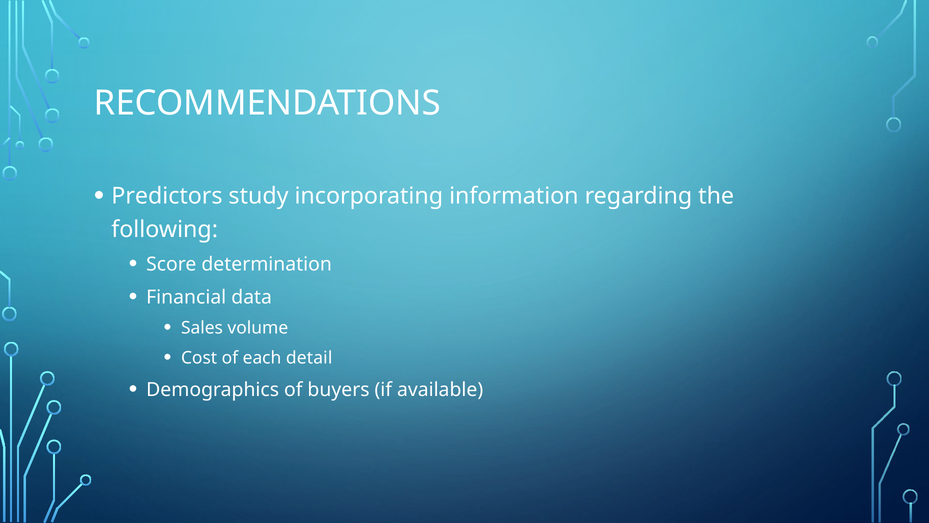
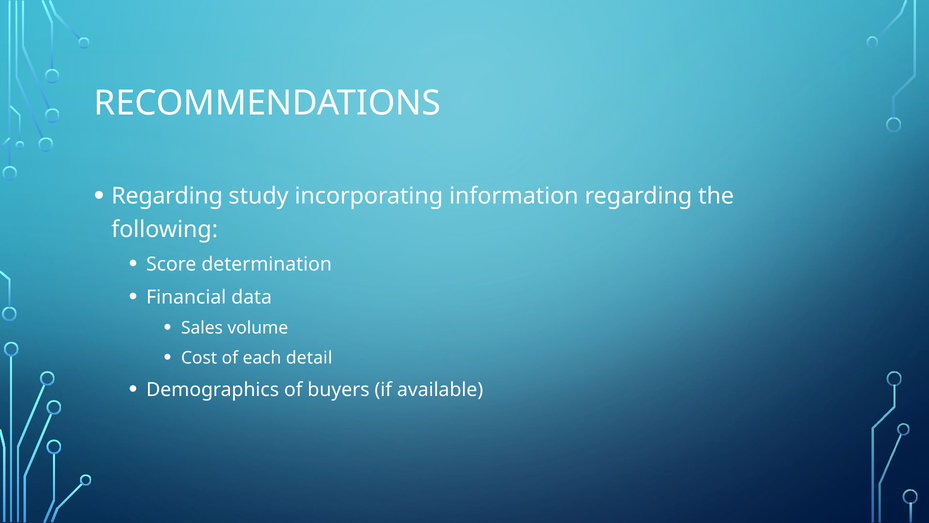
Predictors at (167, 196): Predictors -> Regarding
